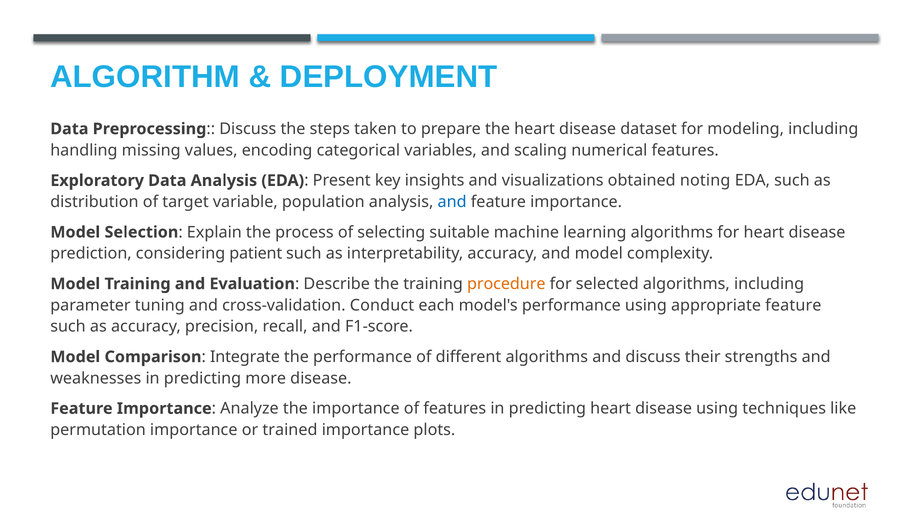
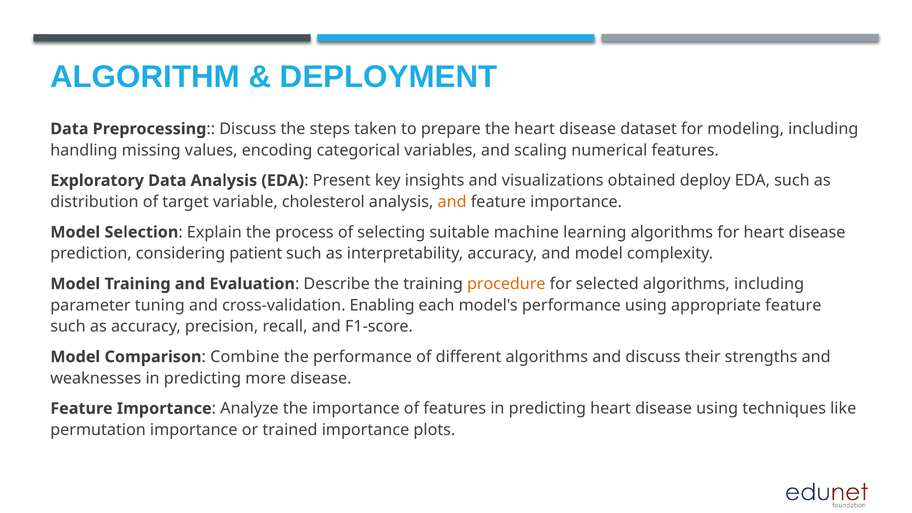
noting: noting -> deploy
population: population -> cholesterol
and at (452, 202) colour: blue -> orange
Conduct: Conduct -> Enabling
Integrate: Integrate -> Combine
